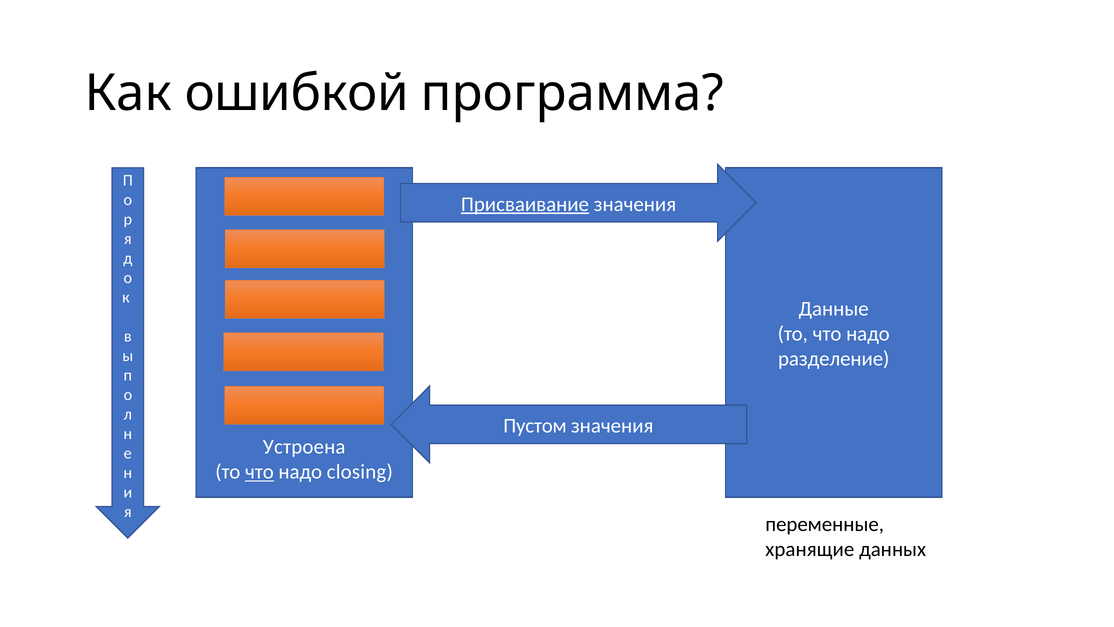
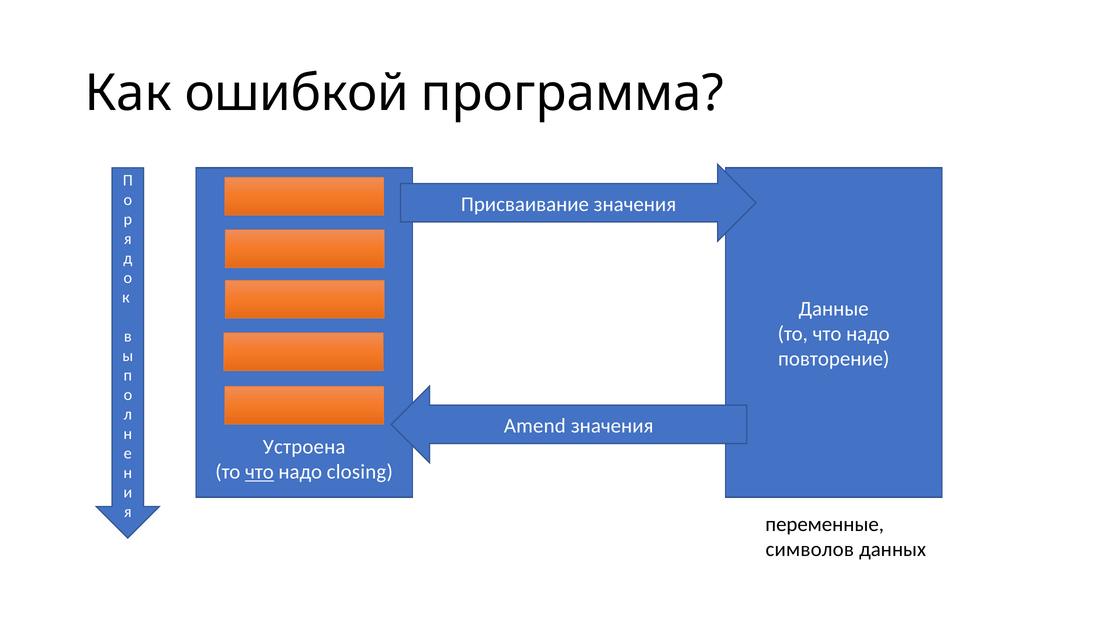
Присваивание underline: present -> none
разделение: разделение -> повторение
Пустом: Пустом -> Amend
хранящие: хранящие -> символов
